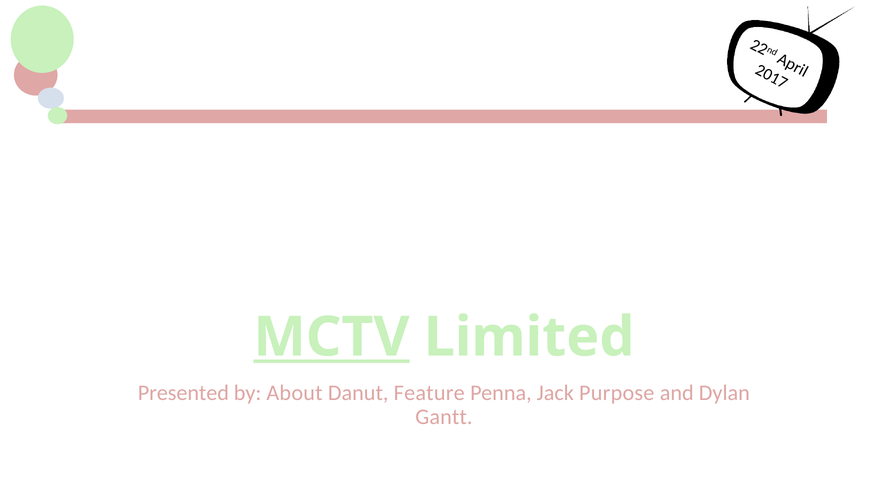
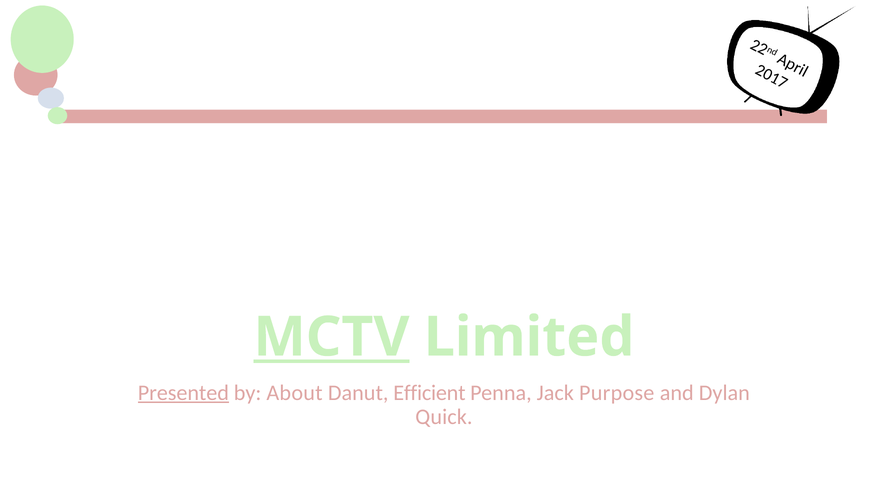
Presented underline: none -> present
Feature: Feature -> Efficient
Gantt: Gantt -> Quick
